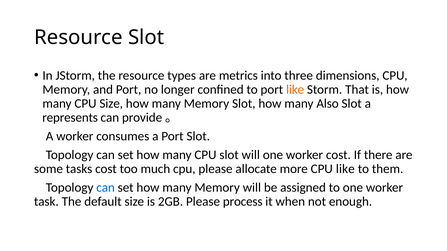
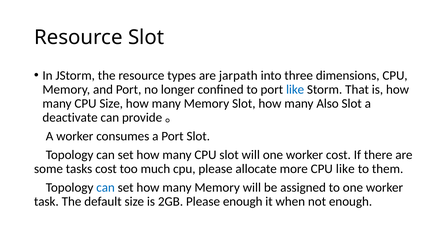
metrics: metrics -> jarpath
like at (295, 90) colour: orange -> blue
represents: represents -> deactivate
Please process: process -> enough
